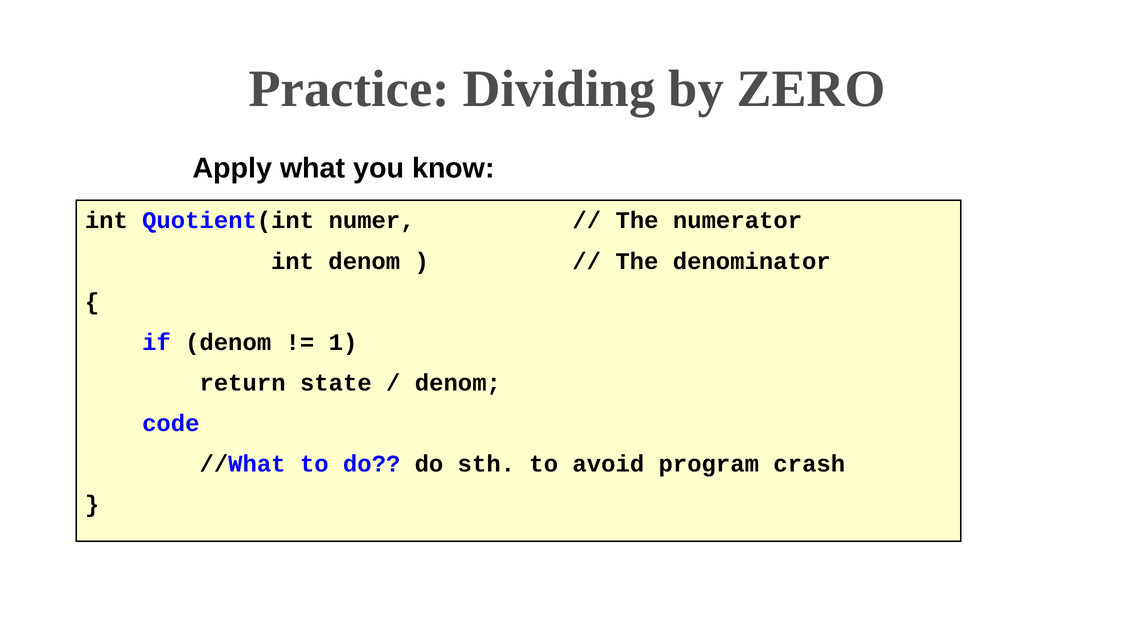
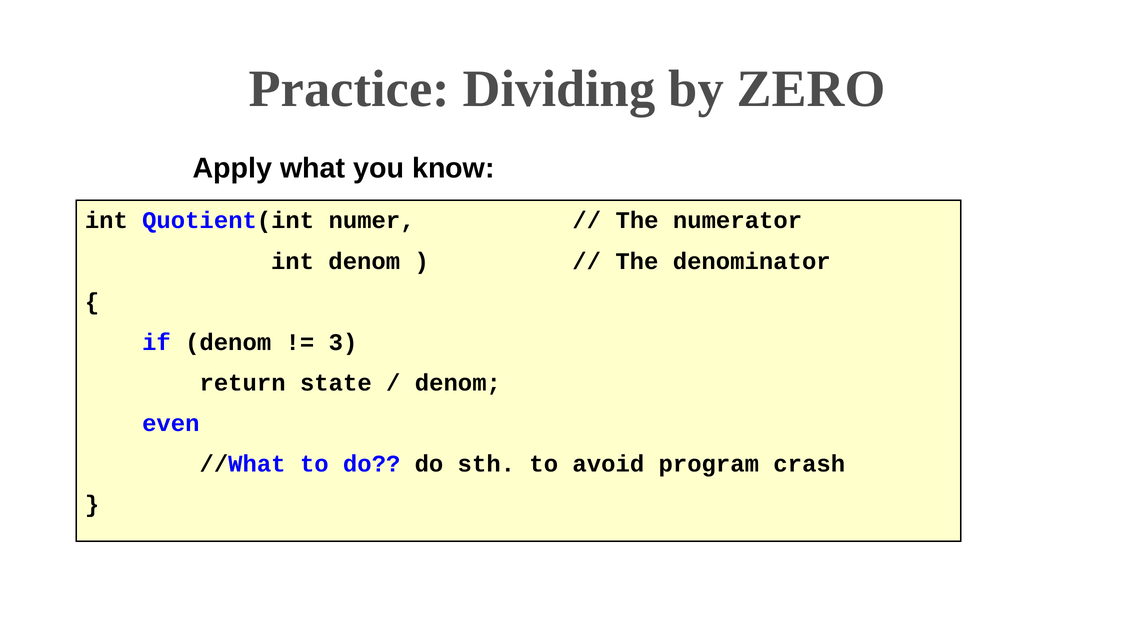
1: 1 -> 3
code: code -> even
